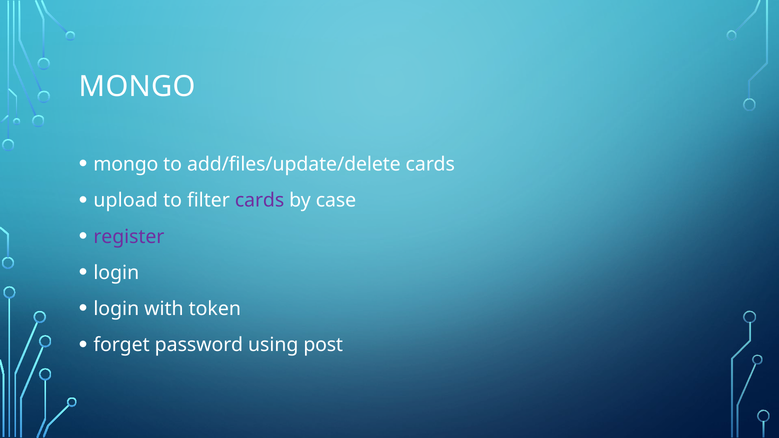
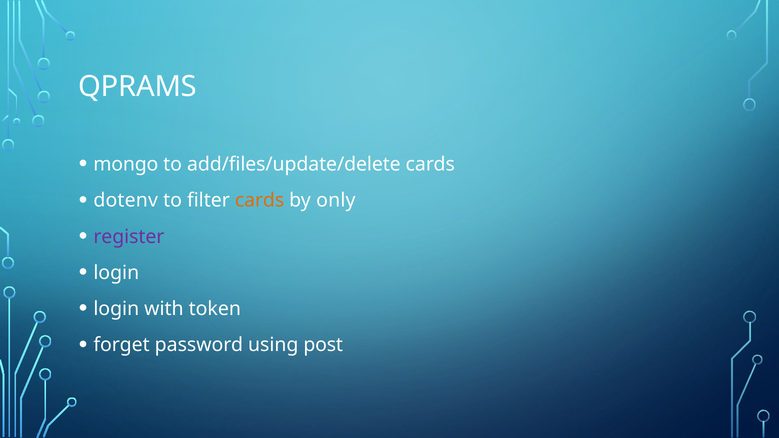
MONGO at (137, 87): MONGO -> QPRAMS
upload: upload -> dotenv
cards at (260, 201) colour: purple -> orange
case: case -> only
